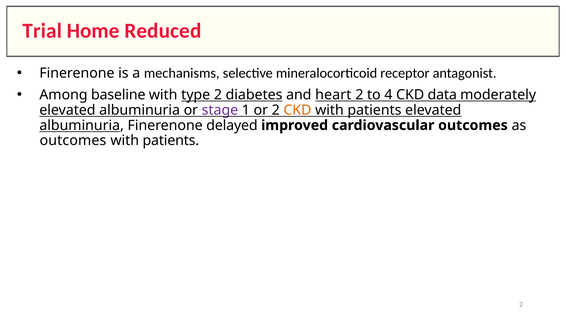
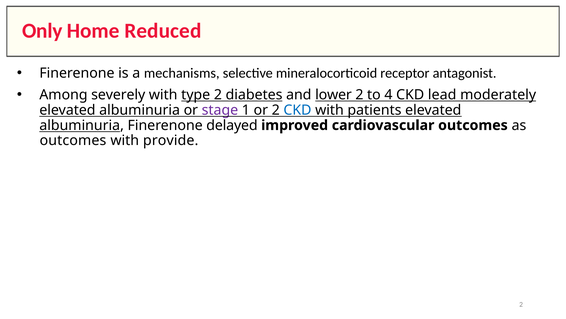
Trial: Trial -> Only
baseline: baseline -> severely
heart: heart -> lower
data: data -> lead
CKD at (297, 110) colour: orange -> blue
patients at (171, 140): patients -> provide
